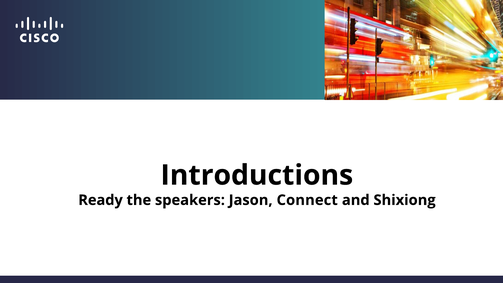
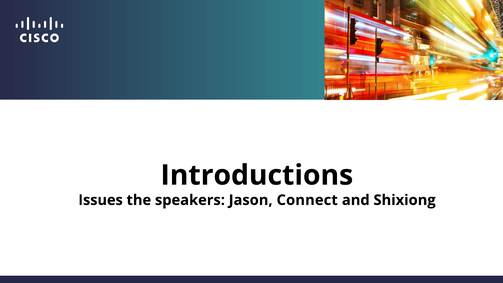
Ready: Ready -> Issues
